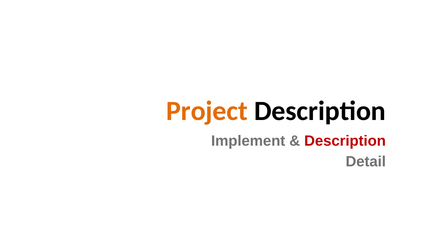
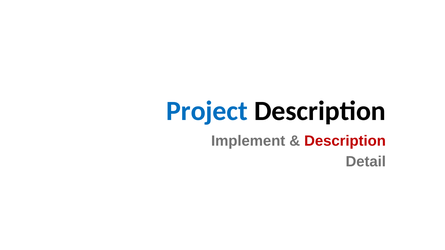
Project colour: orange -> blue
